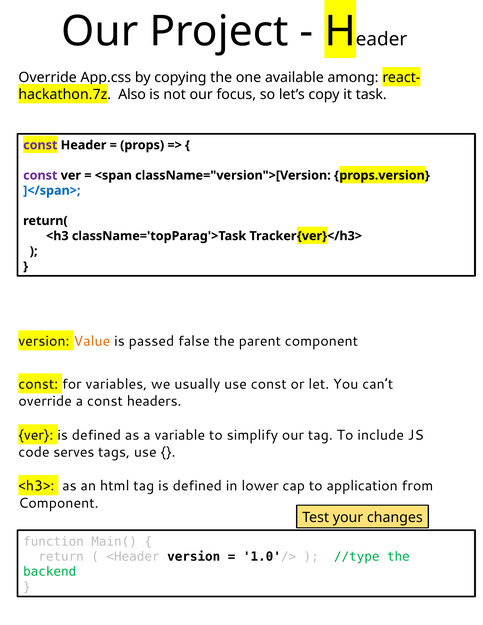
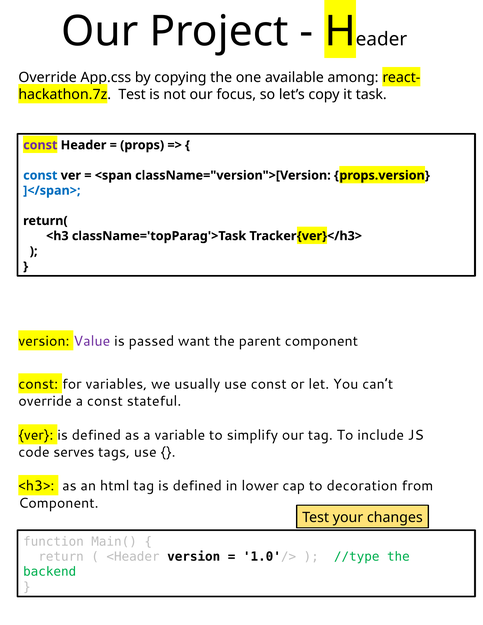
Also at (132, 95): Also -> Test
const at (40, 175) colour: purple -> blue
Value colour: orange -> purple
false: false -> want
headers: headers -> stateful
application: application -> decoration
